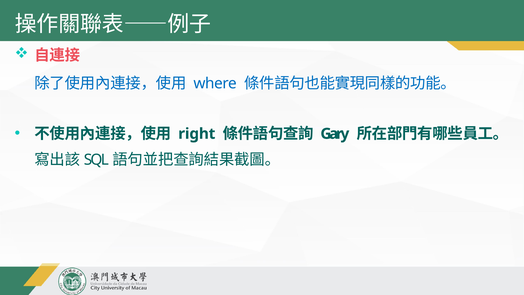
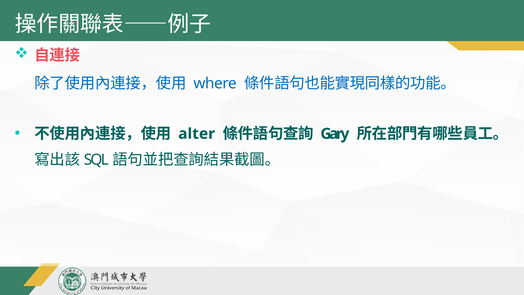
right: right -> alter
